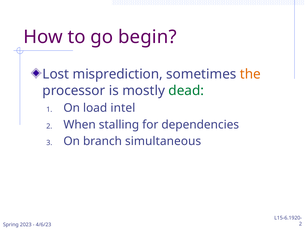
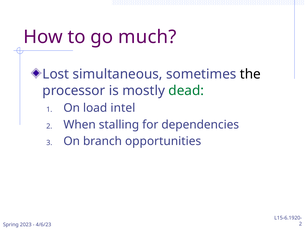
begin: begin -> much
misprediction: misprediction -> simultaneous
the colour: orange -> black
simultaneous: simultaneous -> opportunities
